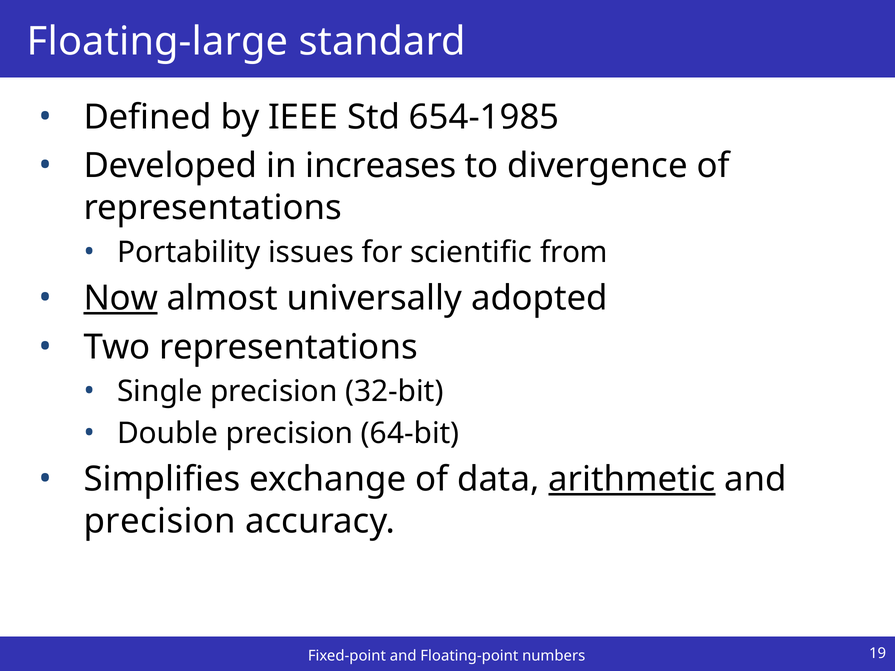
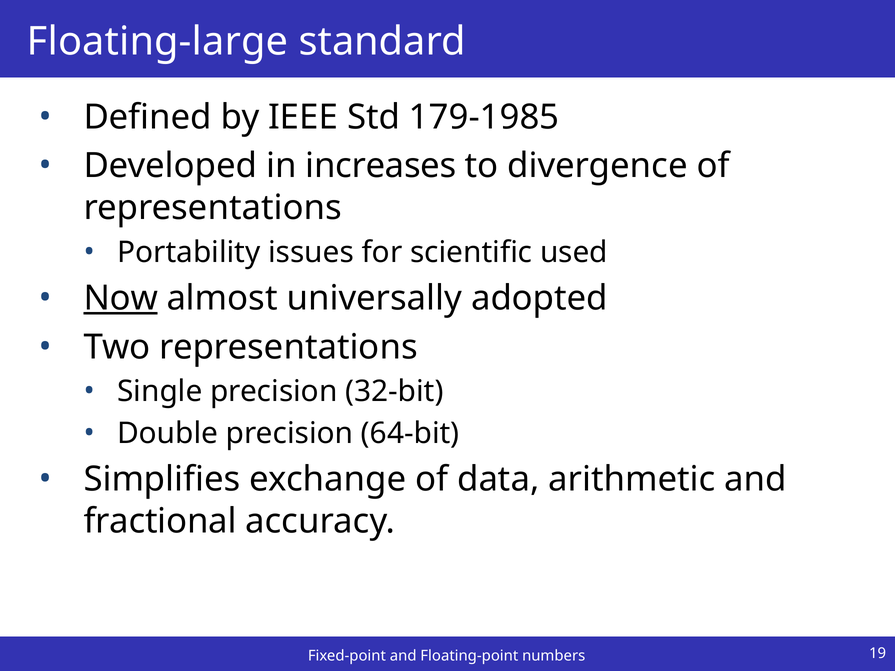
654-1985: 654-1985 -> 179-1985
from: from -> used
arithmetic underline: present -> none
precision at (160, 521): precision -> fractional
